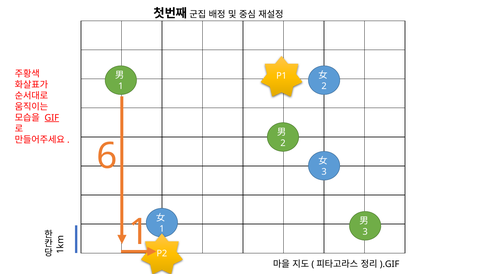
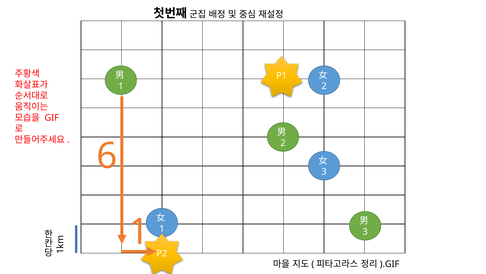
GIF underline: present -> none
